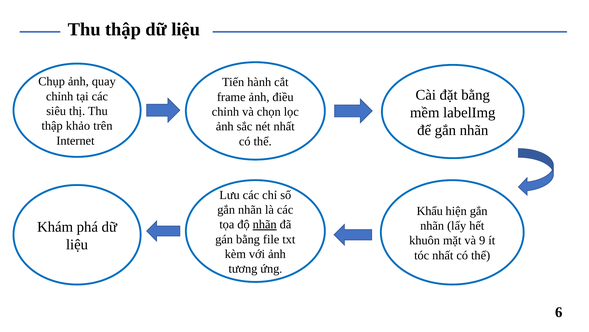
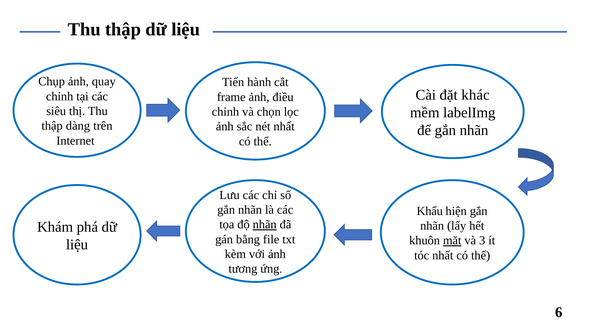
đặt bằng: bằng -> khác
khảo: khảo -> dàng
mặt underline: none -> present
9: 9 -> 3
